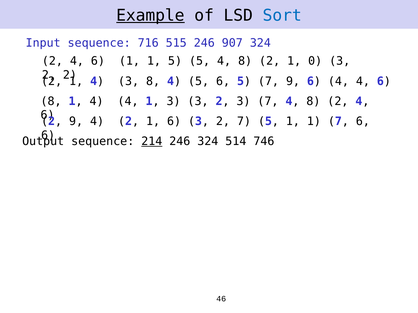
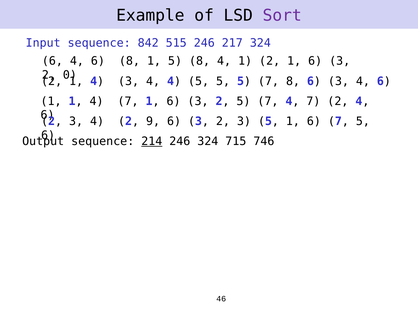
Example underline: present -> none
Sort colour: blue -> purple
716: 716 -> 842
907: 907 -> 217
2 at (52, 61): 2 -> 6
6 1: 1 -> 8
5 5: 5 -> 8
8 at (245, 61): 8 -> 1
2 1 0: 0 -> 6
2 at (70, 75): 2 -> 0
4 3 8: 8 -> 4
4 5 6: 6 -> 5
7 9: 9 -> 8
4 at (338, 81): 4 -> 3
8 at (51, 101): 8 -> 1
1 4 4: 4 -> 7
3 at (174, 101): 3 -> 6
2 3: 3 -> 5
7 4 8: 8 -> 7
9 at (76, 121): 9 -> 3
4 2 1: 1 -> 9
3 2 7: 7 -> 3
5 1 1: 1 -> 6
7 6: 6 -> 5
514: 514 -> 715
